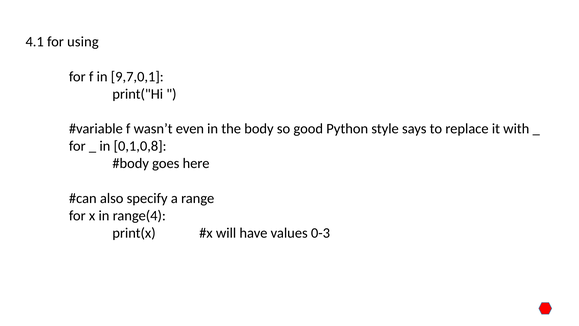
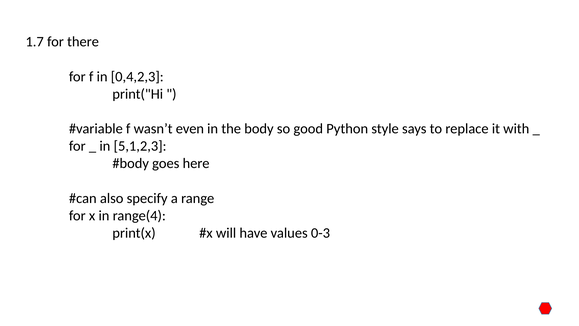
4.1: 4.1 -> 1.7
using: using -> there
9,7,0,1: 9,7,0,1 -> 0,4,2,3
0,1,0,8: 0,1,0,8 -> 5,1,2,3
